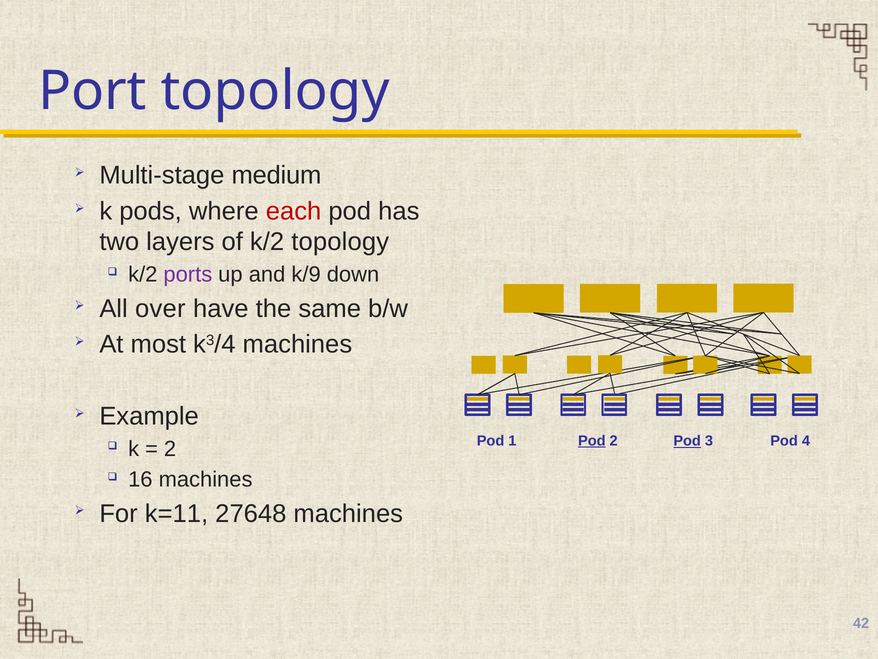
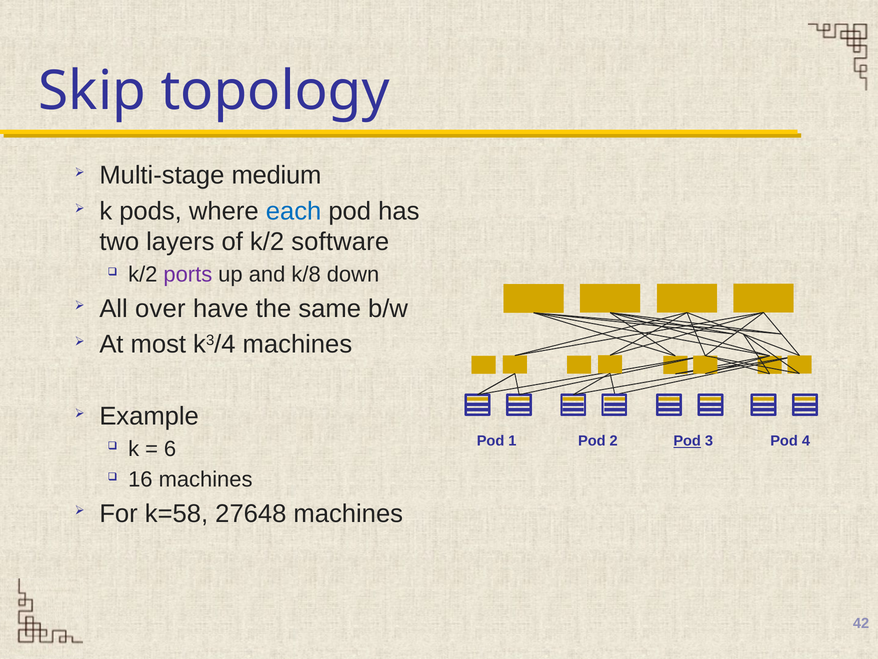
Port: Port -> Skip
each colour: red -> blue
k/2 topology: topology -> software
k/9: k/9 -> k/8
Pod at (592, 440) underline: present -> none
2 at (170, 449): 2 -> 6
k=11: k=11 -> k=58
